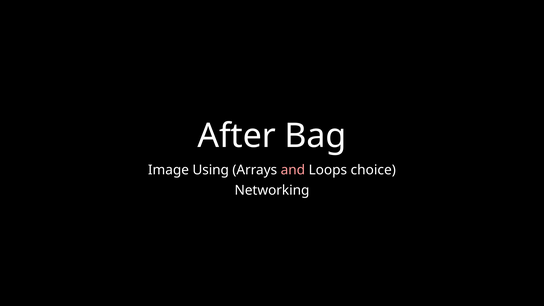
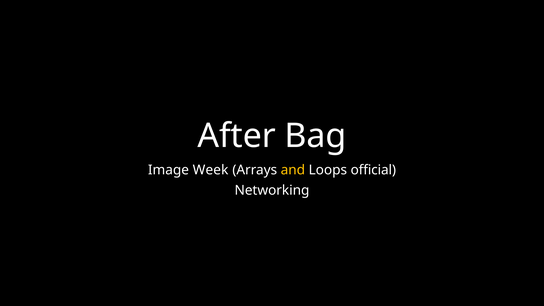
Using: Using -> Week
and colour: pink -> yellow
choice: choice -> official
